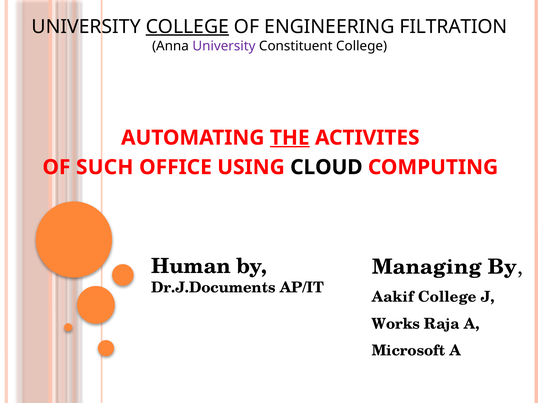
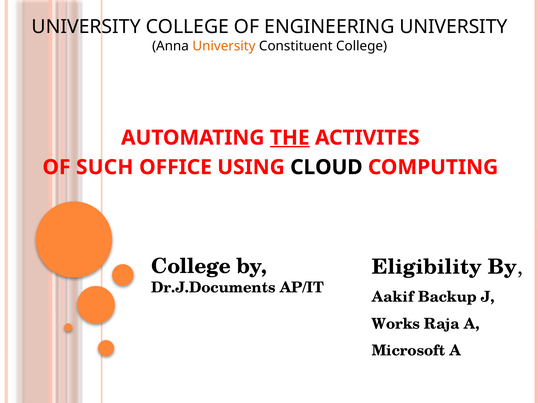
COLLEGE at (187, 27) underline: present -> none
ENGINEERING FILTRATION: FILTRATION -> UNIVERSITY
University at (224, 46) colour: purple -> orange
Human at (191, 267): Human -> College
Managing: Managing -> Eligibility
Aakif College: College -> Backup
